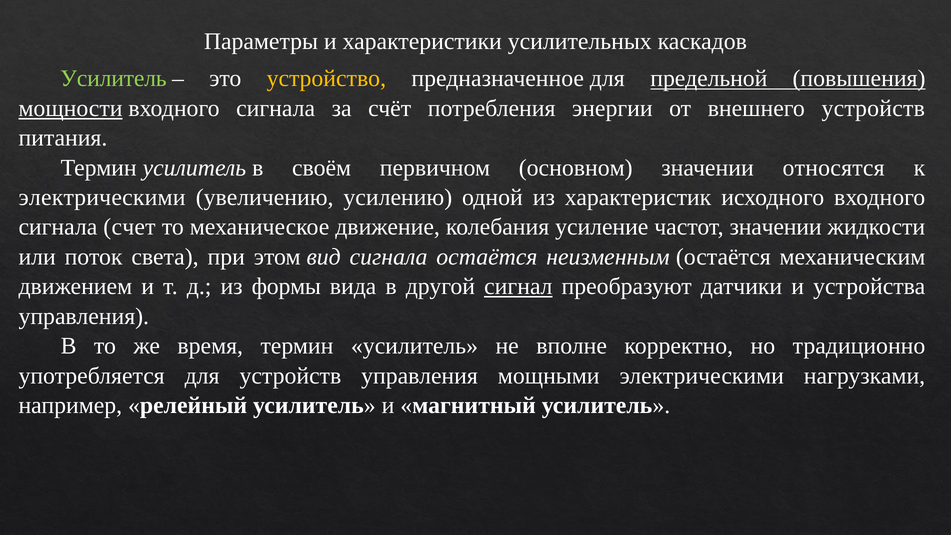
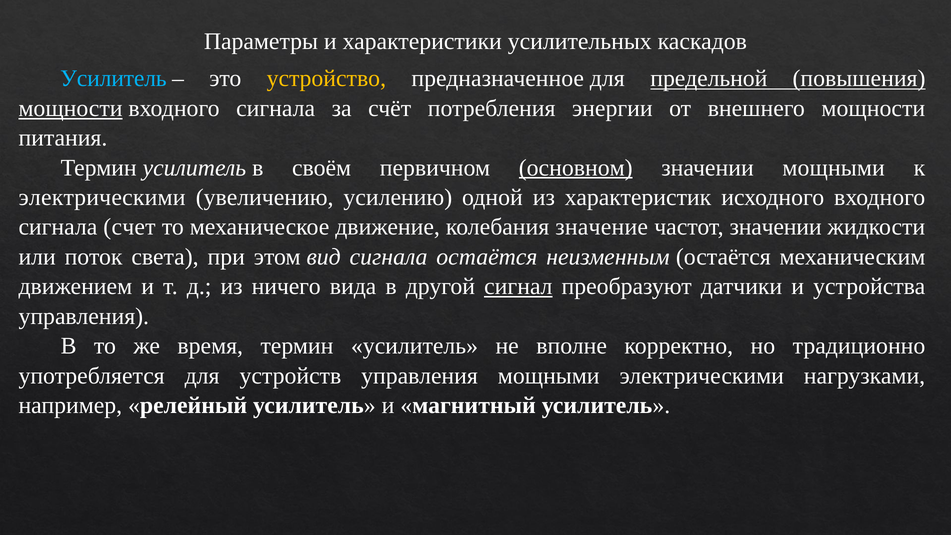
Усилитель at (113, 79) colour: light green -> light blue
внешнего устройств: устройств -> мощности
основном underline: none -> present
значении относятся: относятся -> мощными
усиление: усиление -> значение
формы: формы -> ничего
